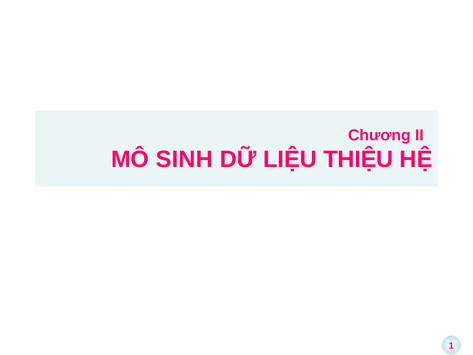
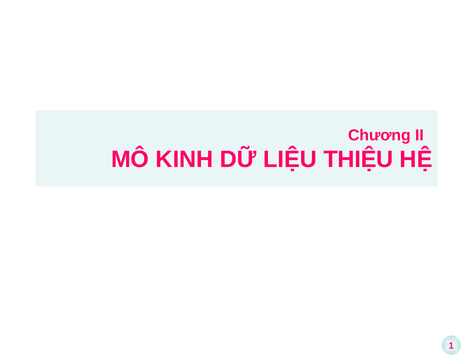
SINH: SINH -> KINH
